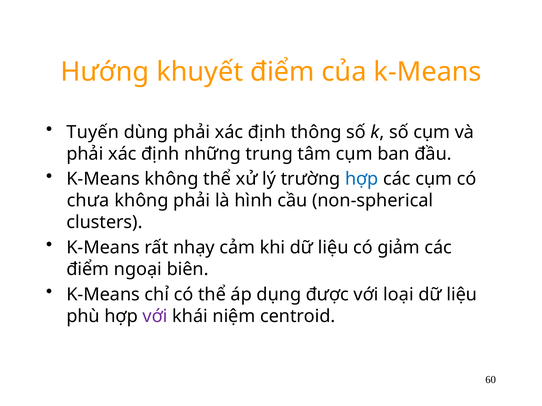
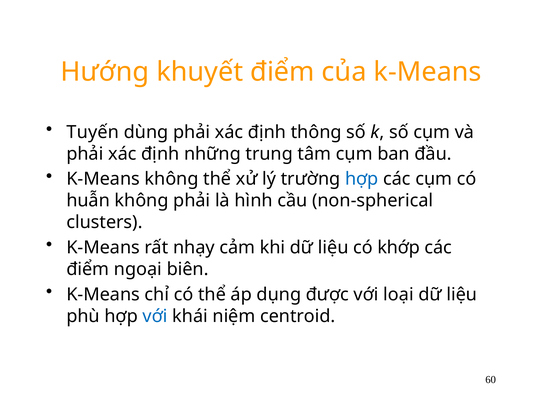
chưa: chưa -> huẫn
giảm: giảm -> khớp
với at (155, 317) colour: purple -> blue
